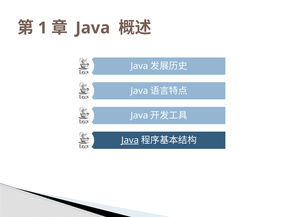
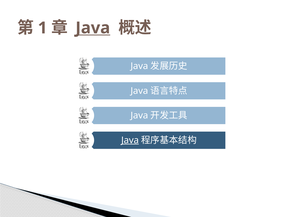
Java at (93, 28) underline: none -> present
